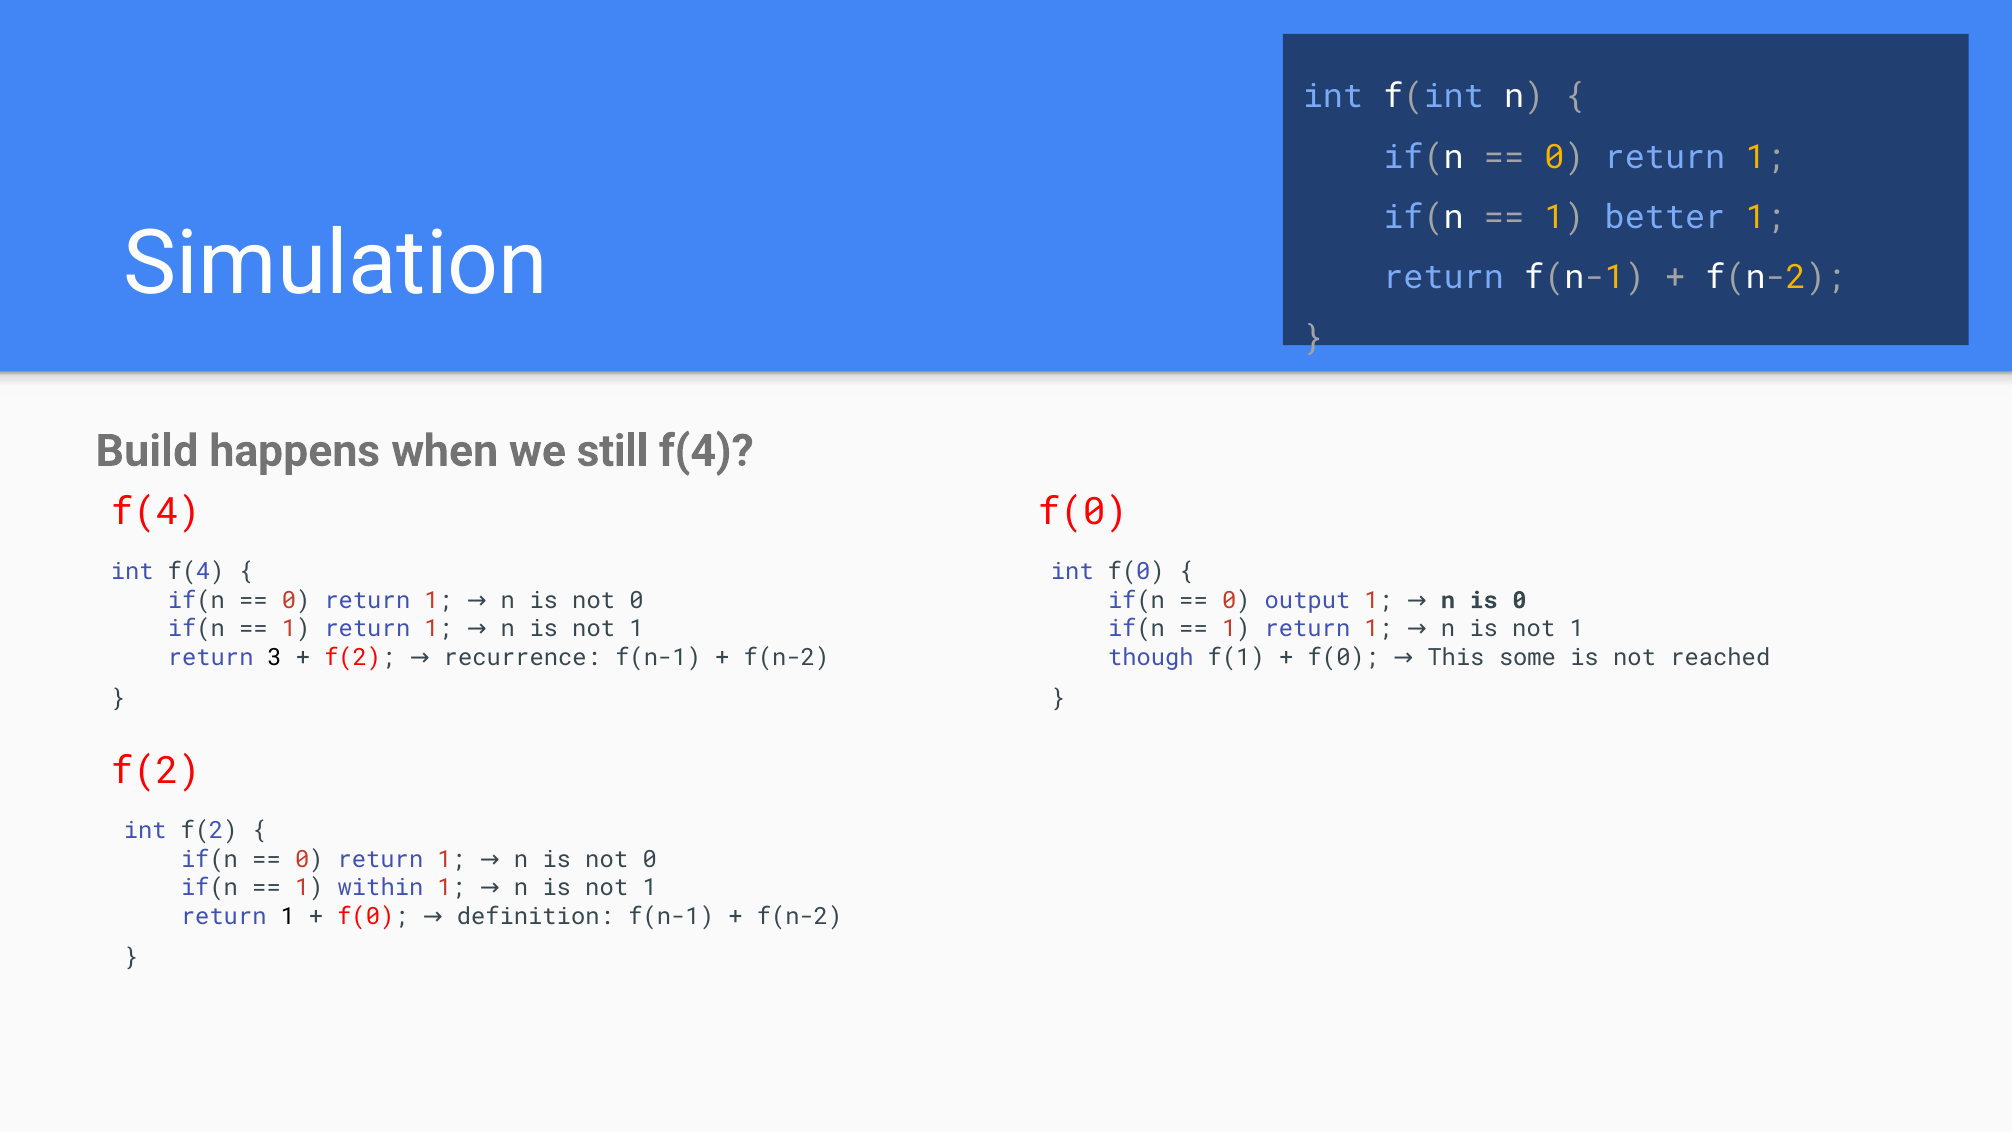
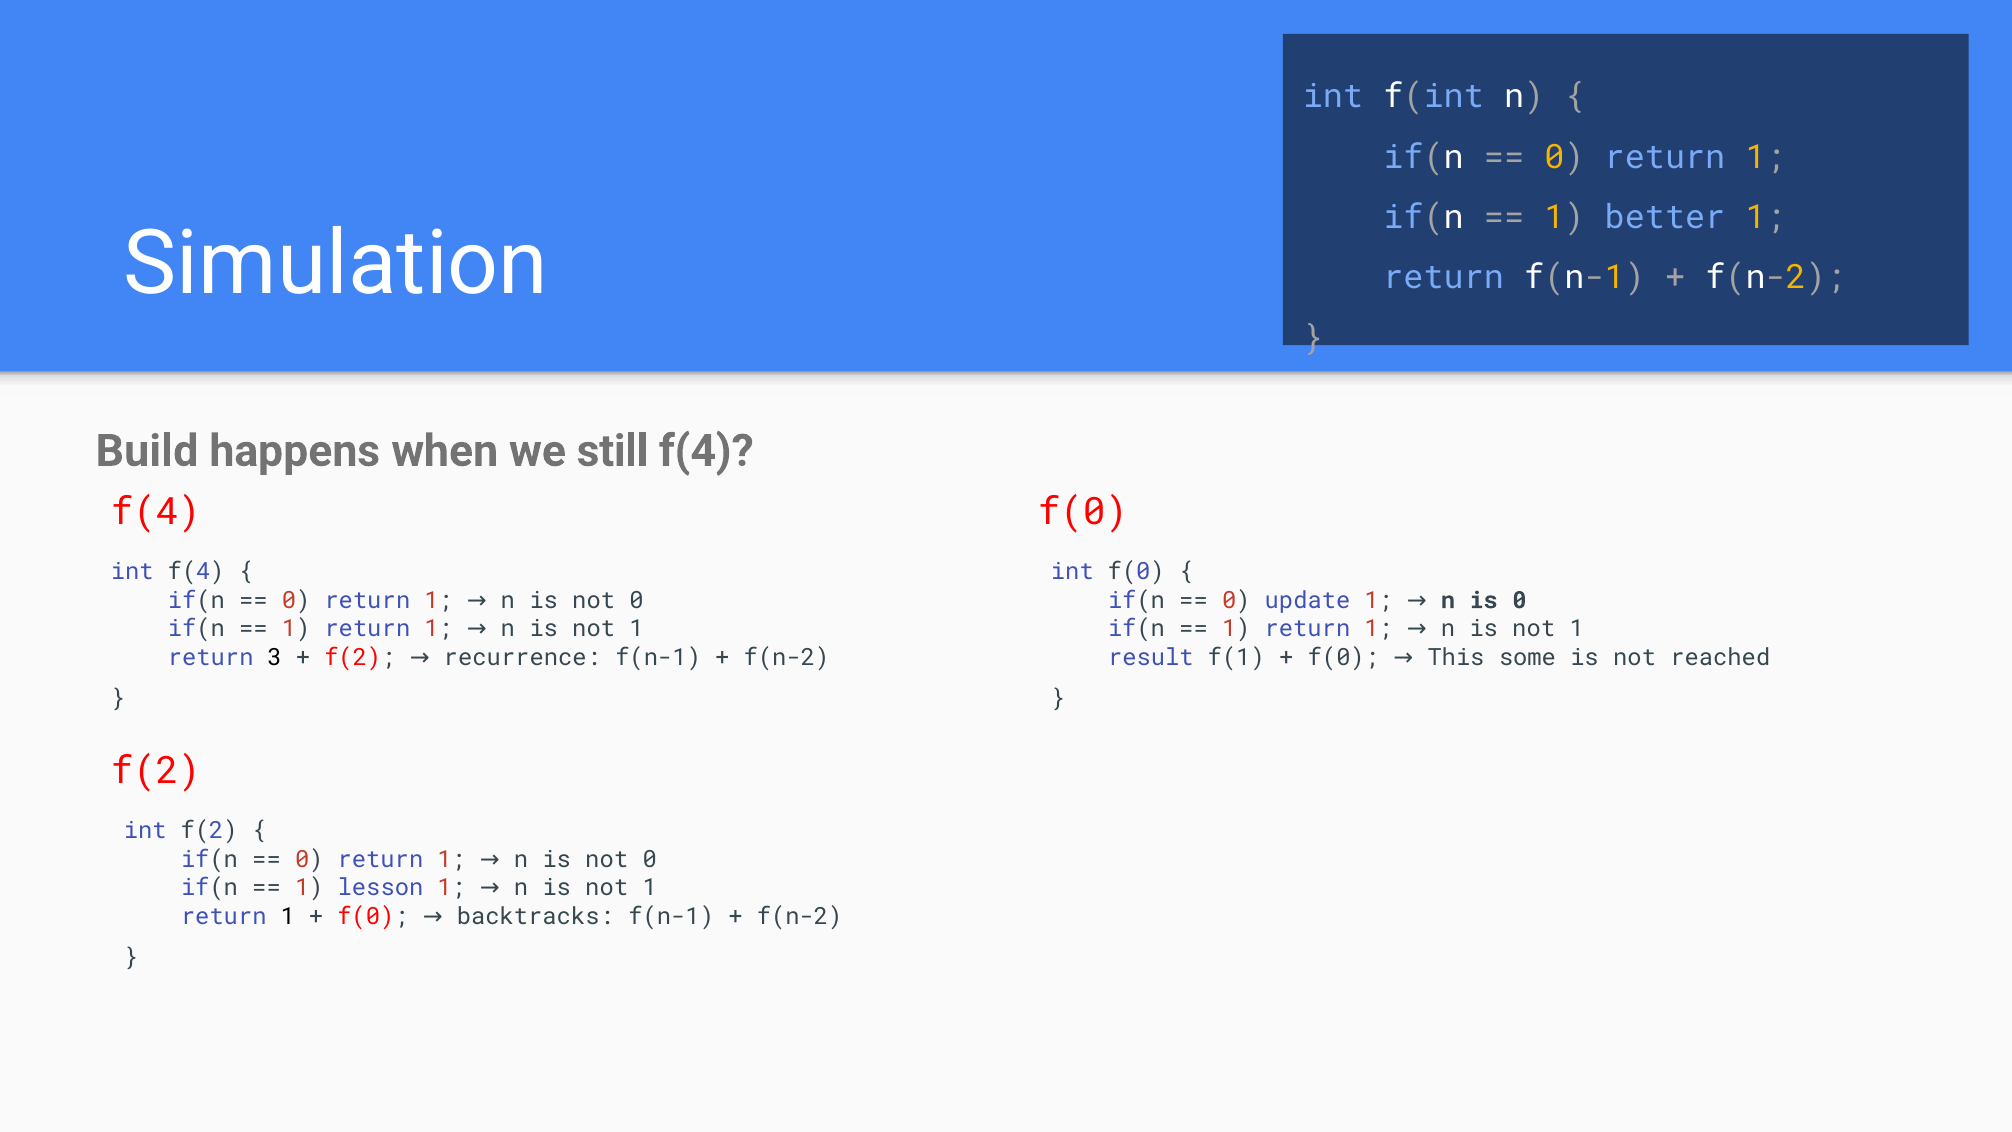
output: output -> update
though: though -> result
within: within -> lesson
definition: definition -> backtracks
